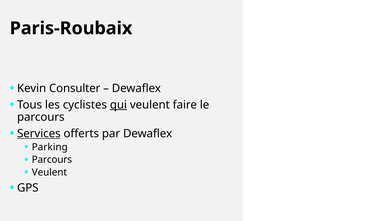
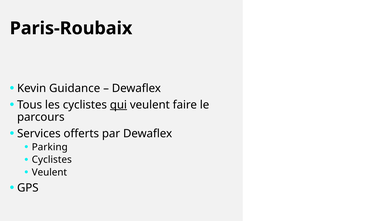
Consulter: Consulter -> Guidance
Services underline: present -> none
Parcours at (52, 159): Parcours -> Cyclistes
